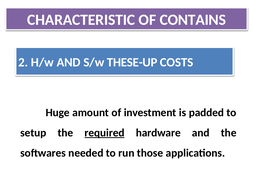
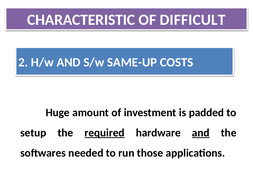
CONTAINS: CONTAINS -> DIFFICULT
THESE-UP: THESE-UP -> SAME-UP
and at (201, 133) underline: none -> present
